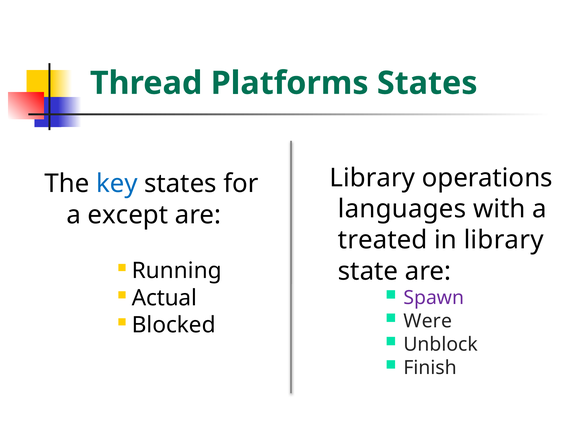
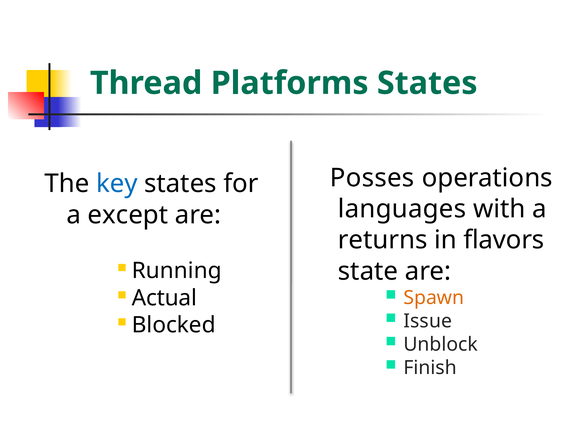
Library at (372, 178): Library -> Posses
treated: treated -> returns
in library: library -> flavors
Spawn colour: purple -> orange
Were: Were -> Issue
